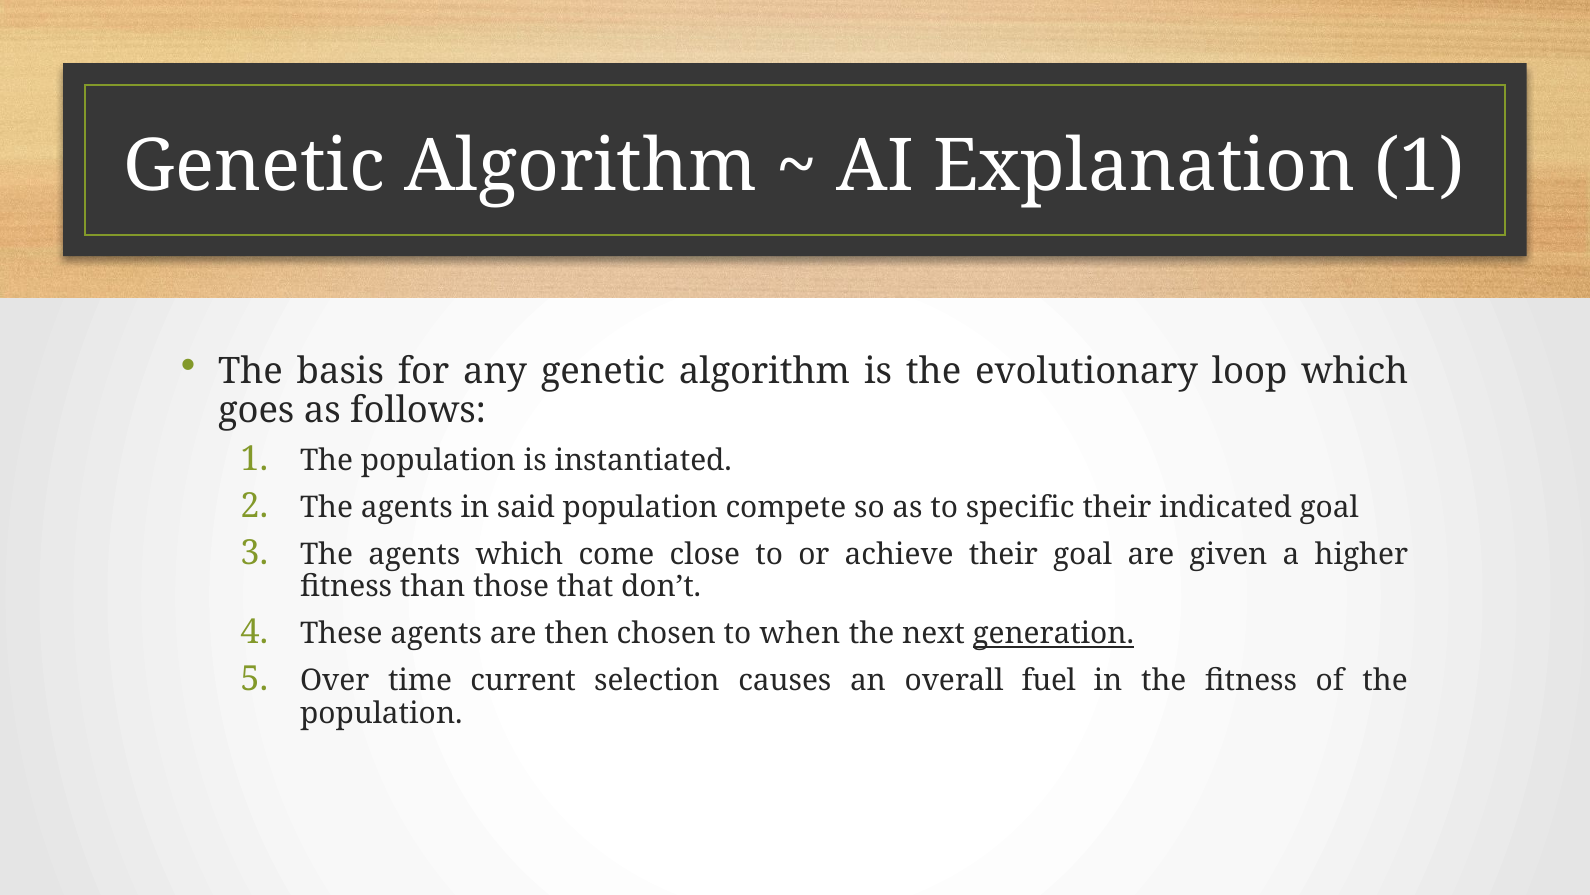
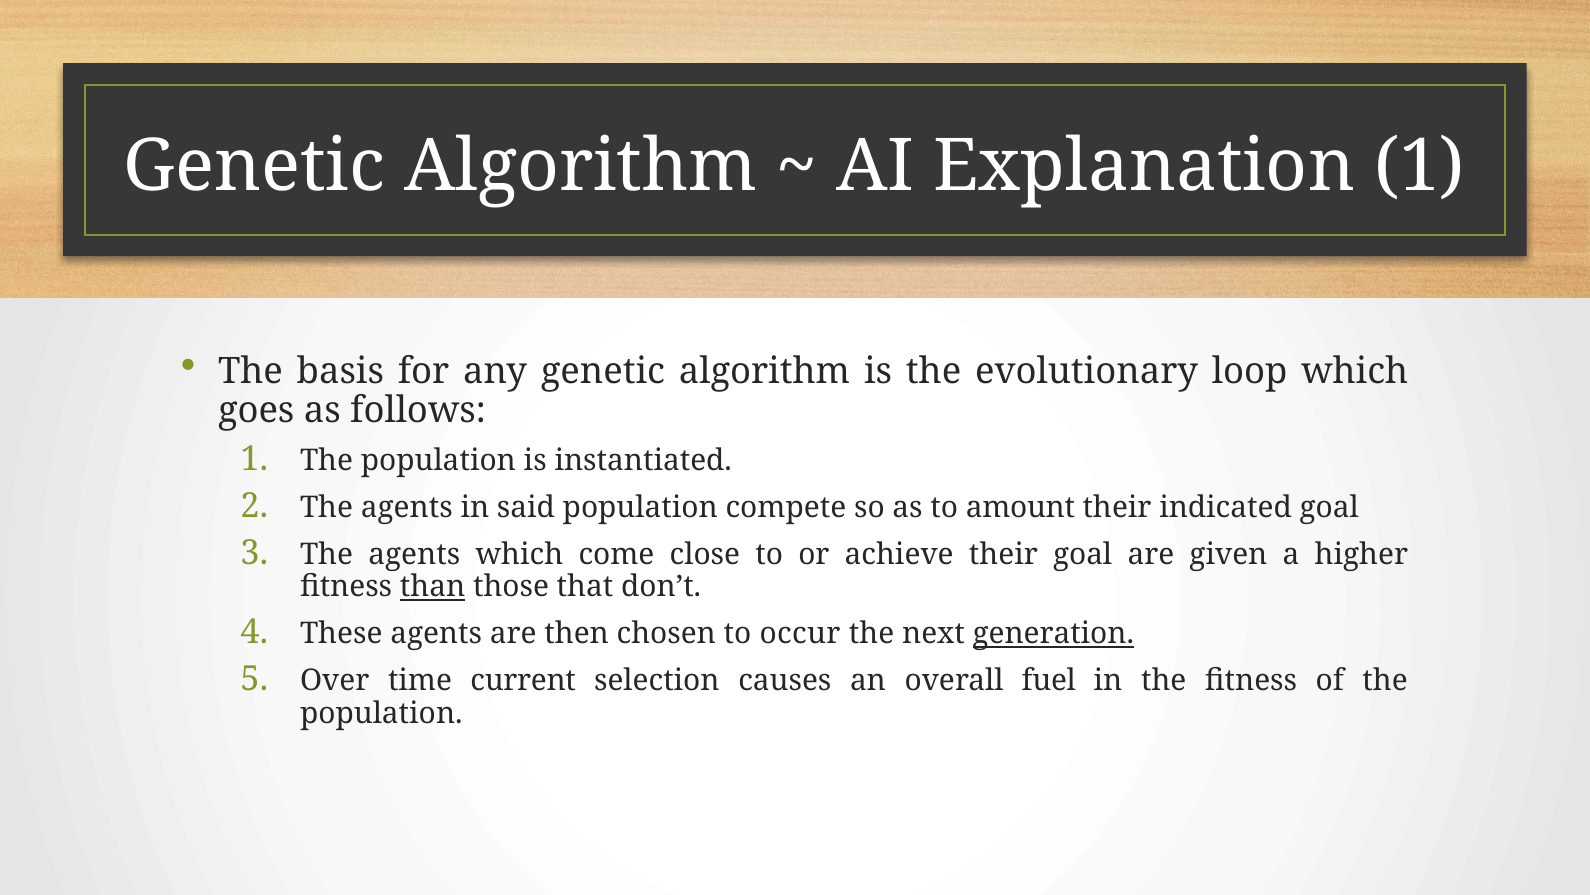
specific: specific -> amount
than underline: none -> present
when: when -> occur
